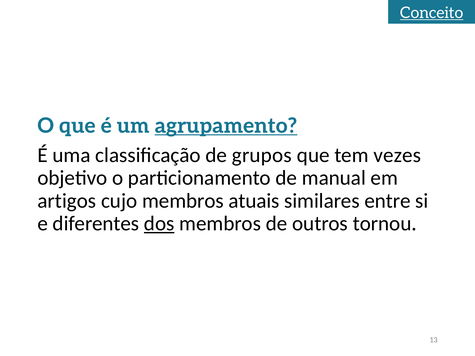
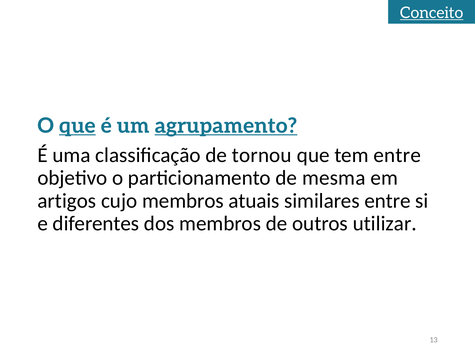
que at (77, 126) underline: none -> present
grupos: grupos -> tornou
tem vezes: vezes -> entre
manual: manual -> mesma
dos underline: present -> none
tornou: tornou -> utilizar
